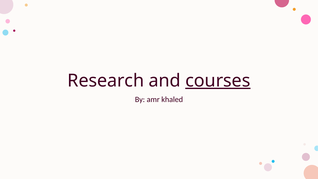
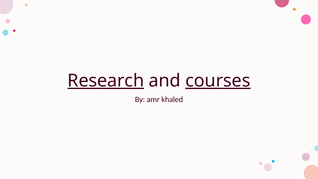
Research underline: none -> present
